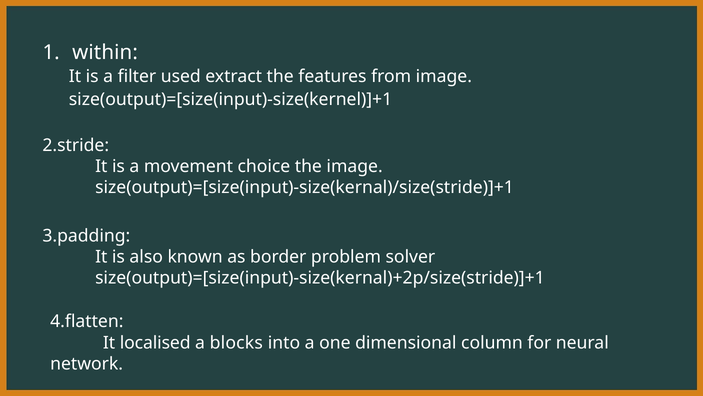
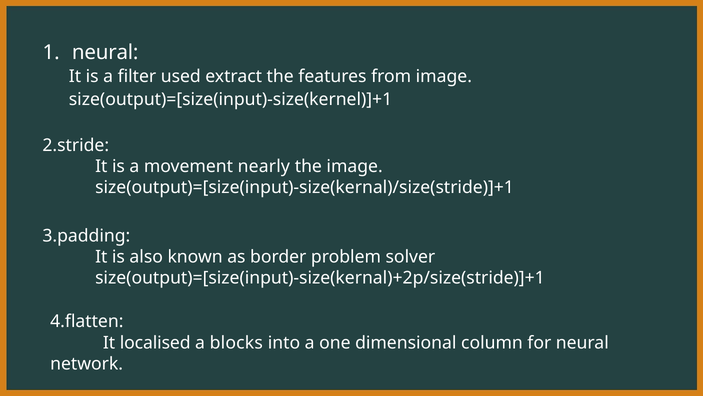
within at (105, 52): within -> neural
choice: choice -> nearly
